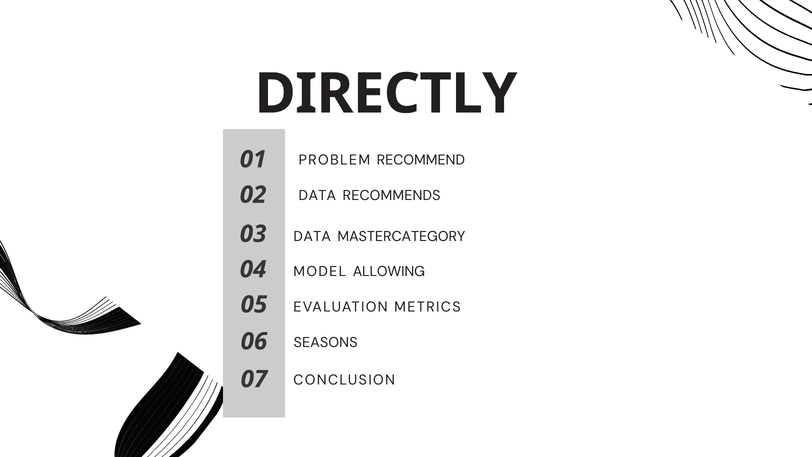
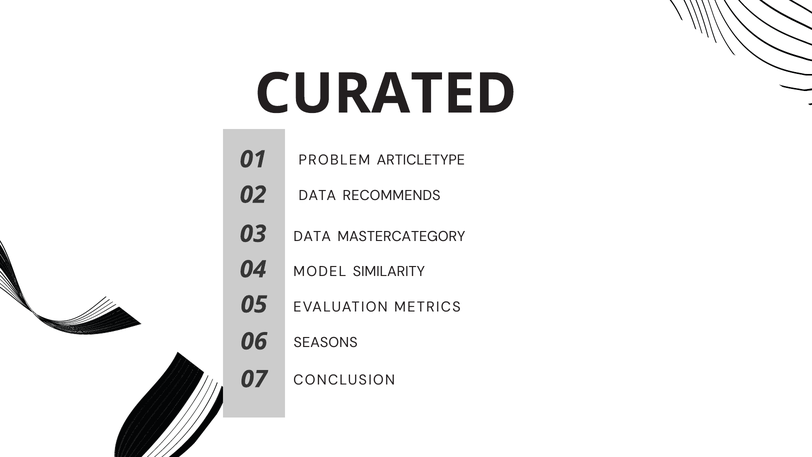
DIRECTLY: DIRECTLY -> CURATED
RECOMMEND: RECOMMEND -> ARTICLETYPE
ALLOWING: ALLOWING -> SIMILARITY
